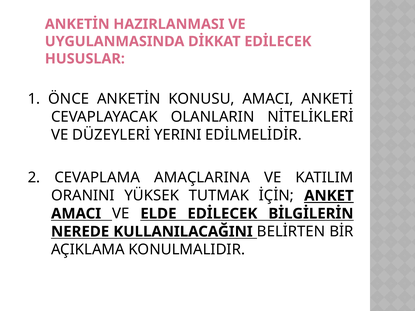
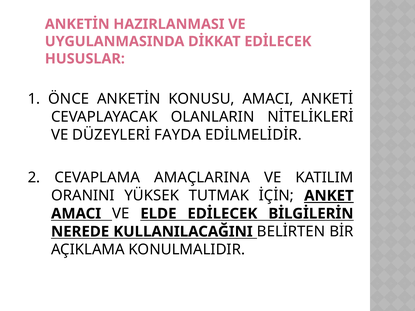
YERINI: YERINI -> FAYDA
